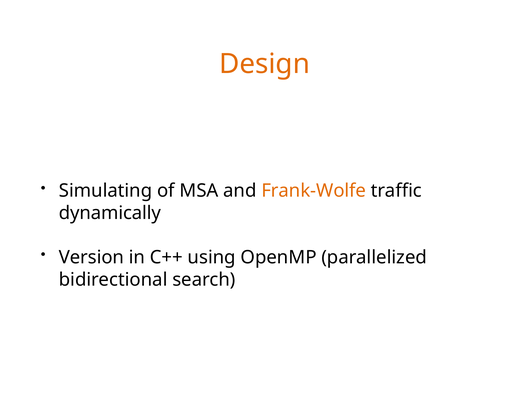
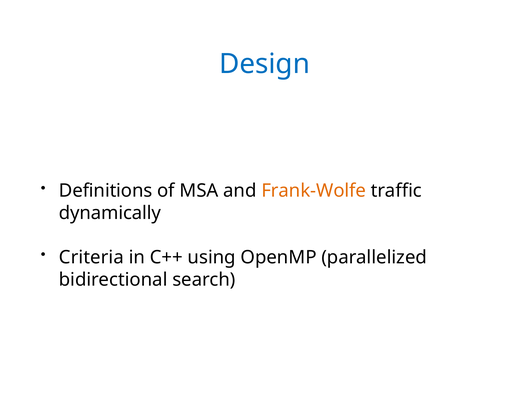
Design colour: orange -> blue
Simulating: Simulating -> Definitions
Version: Version -> Criteria
